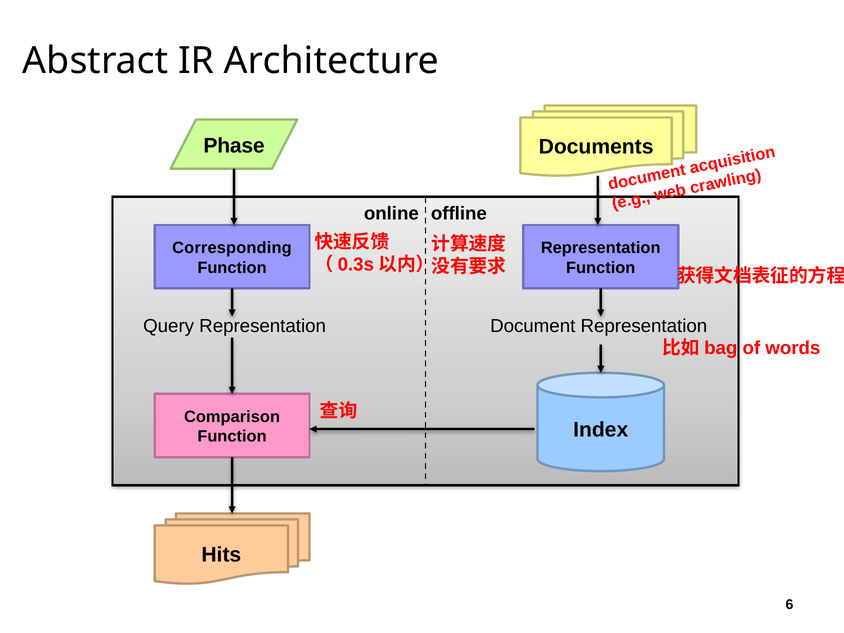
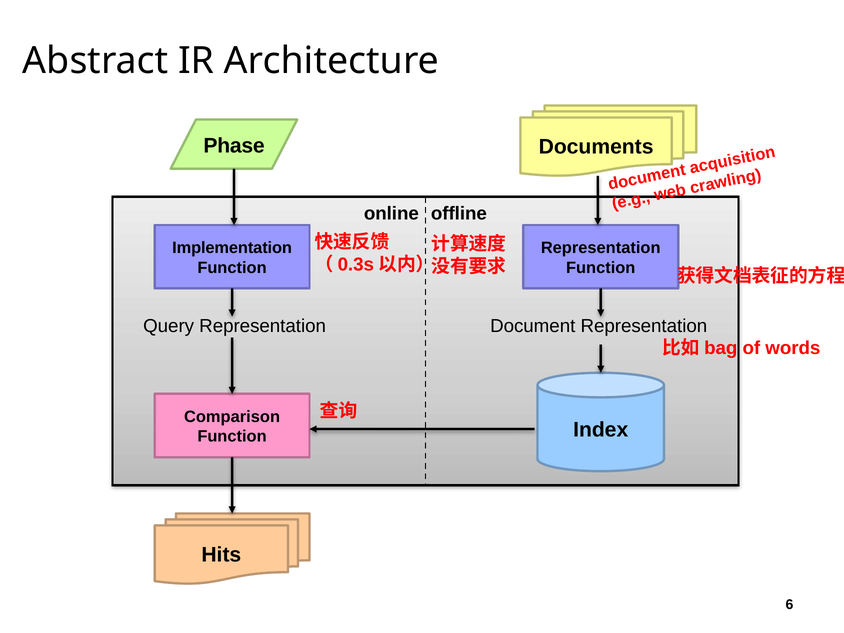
Corresponding: Corresponding -> Implementation
